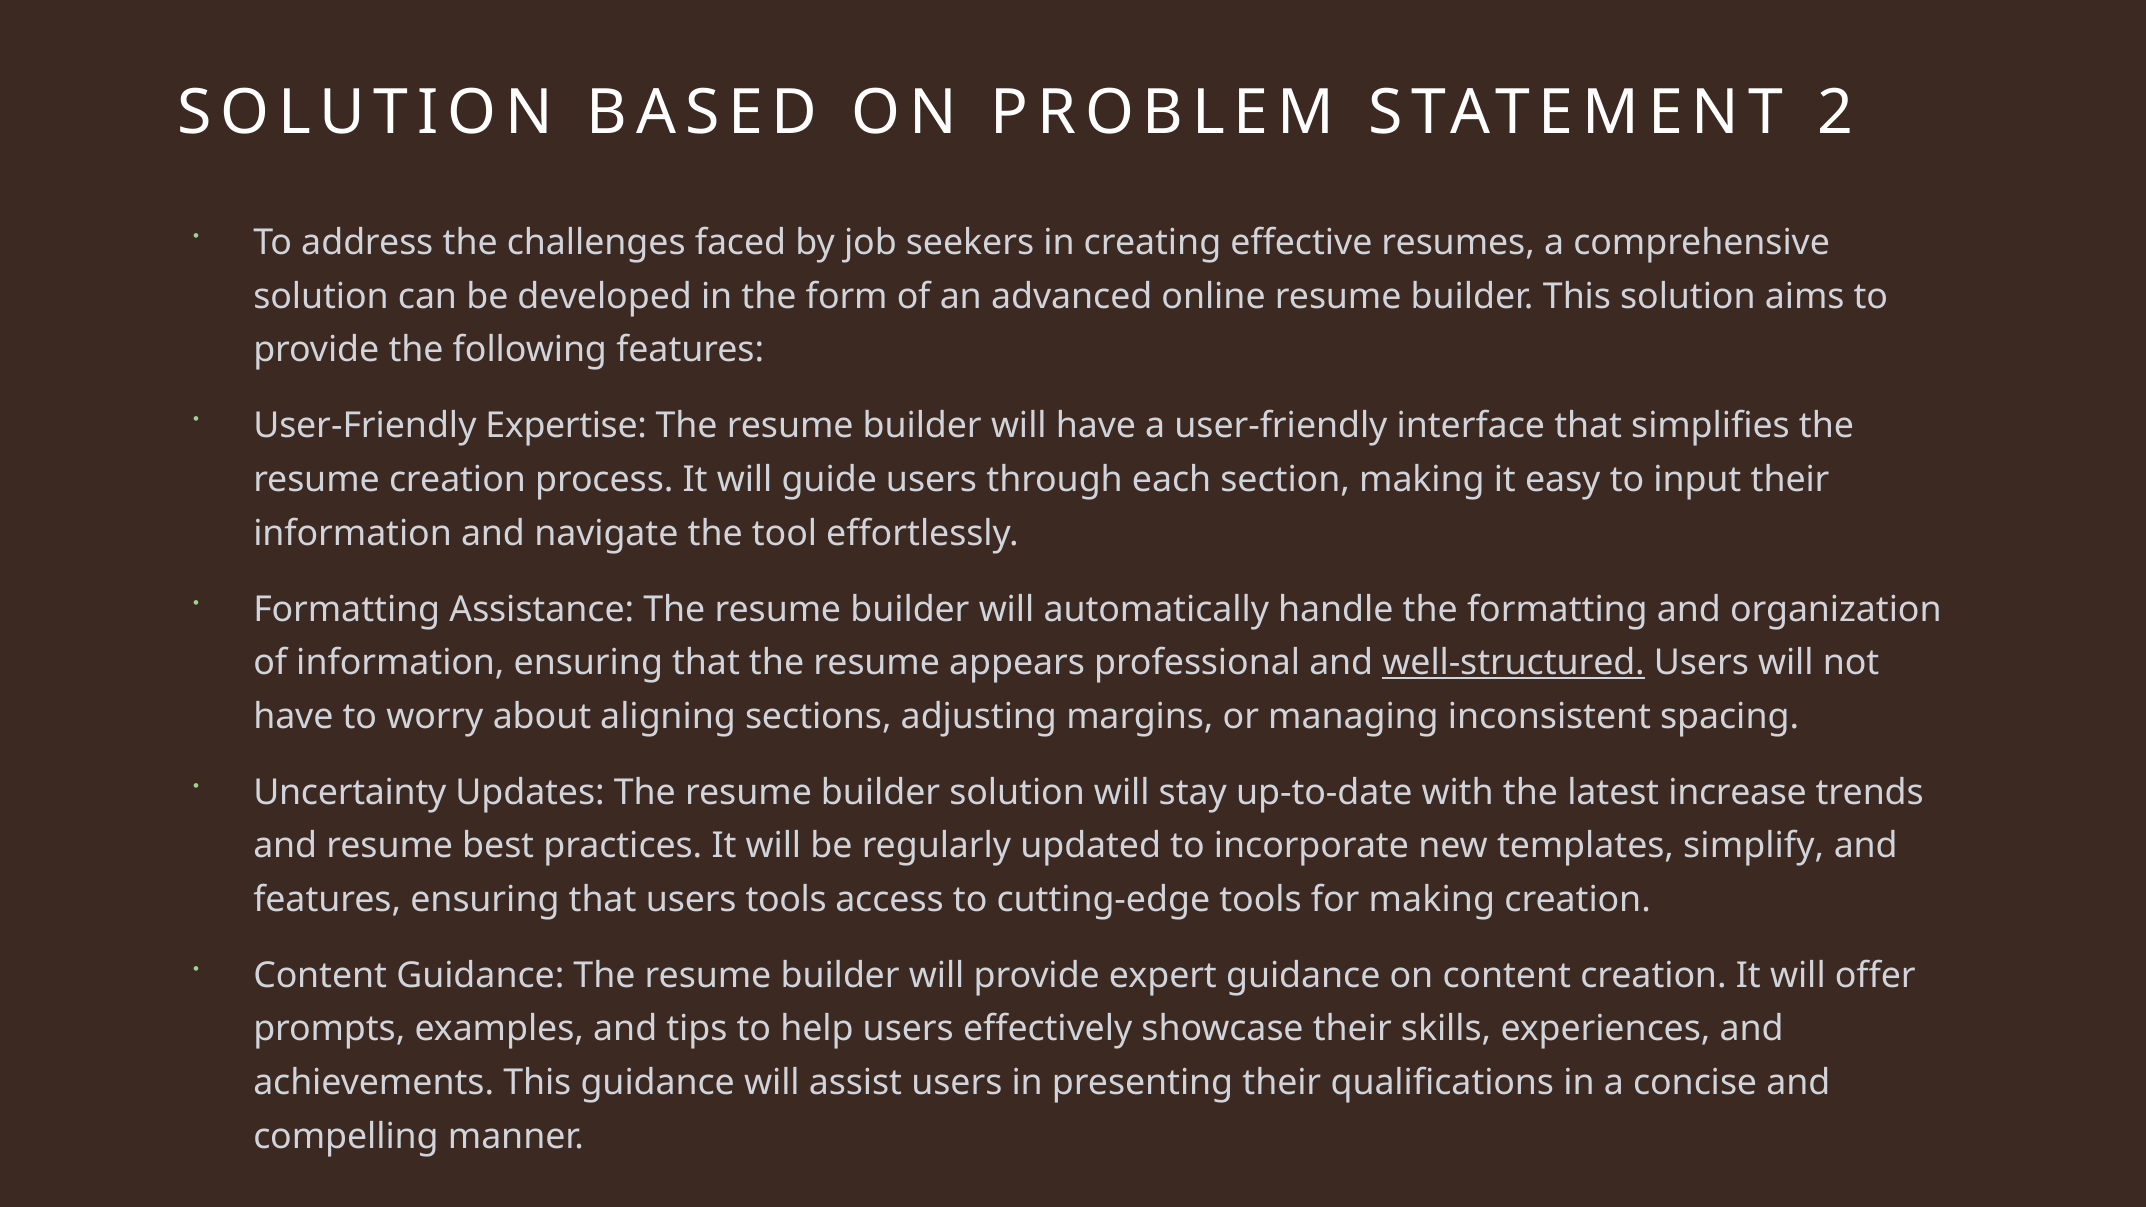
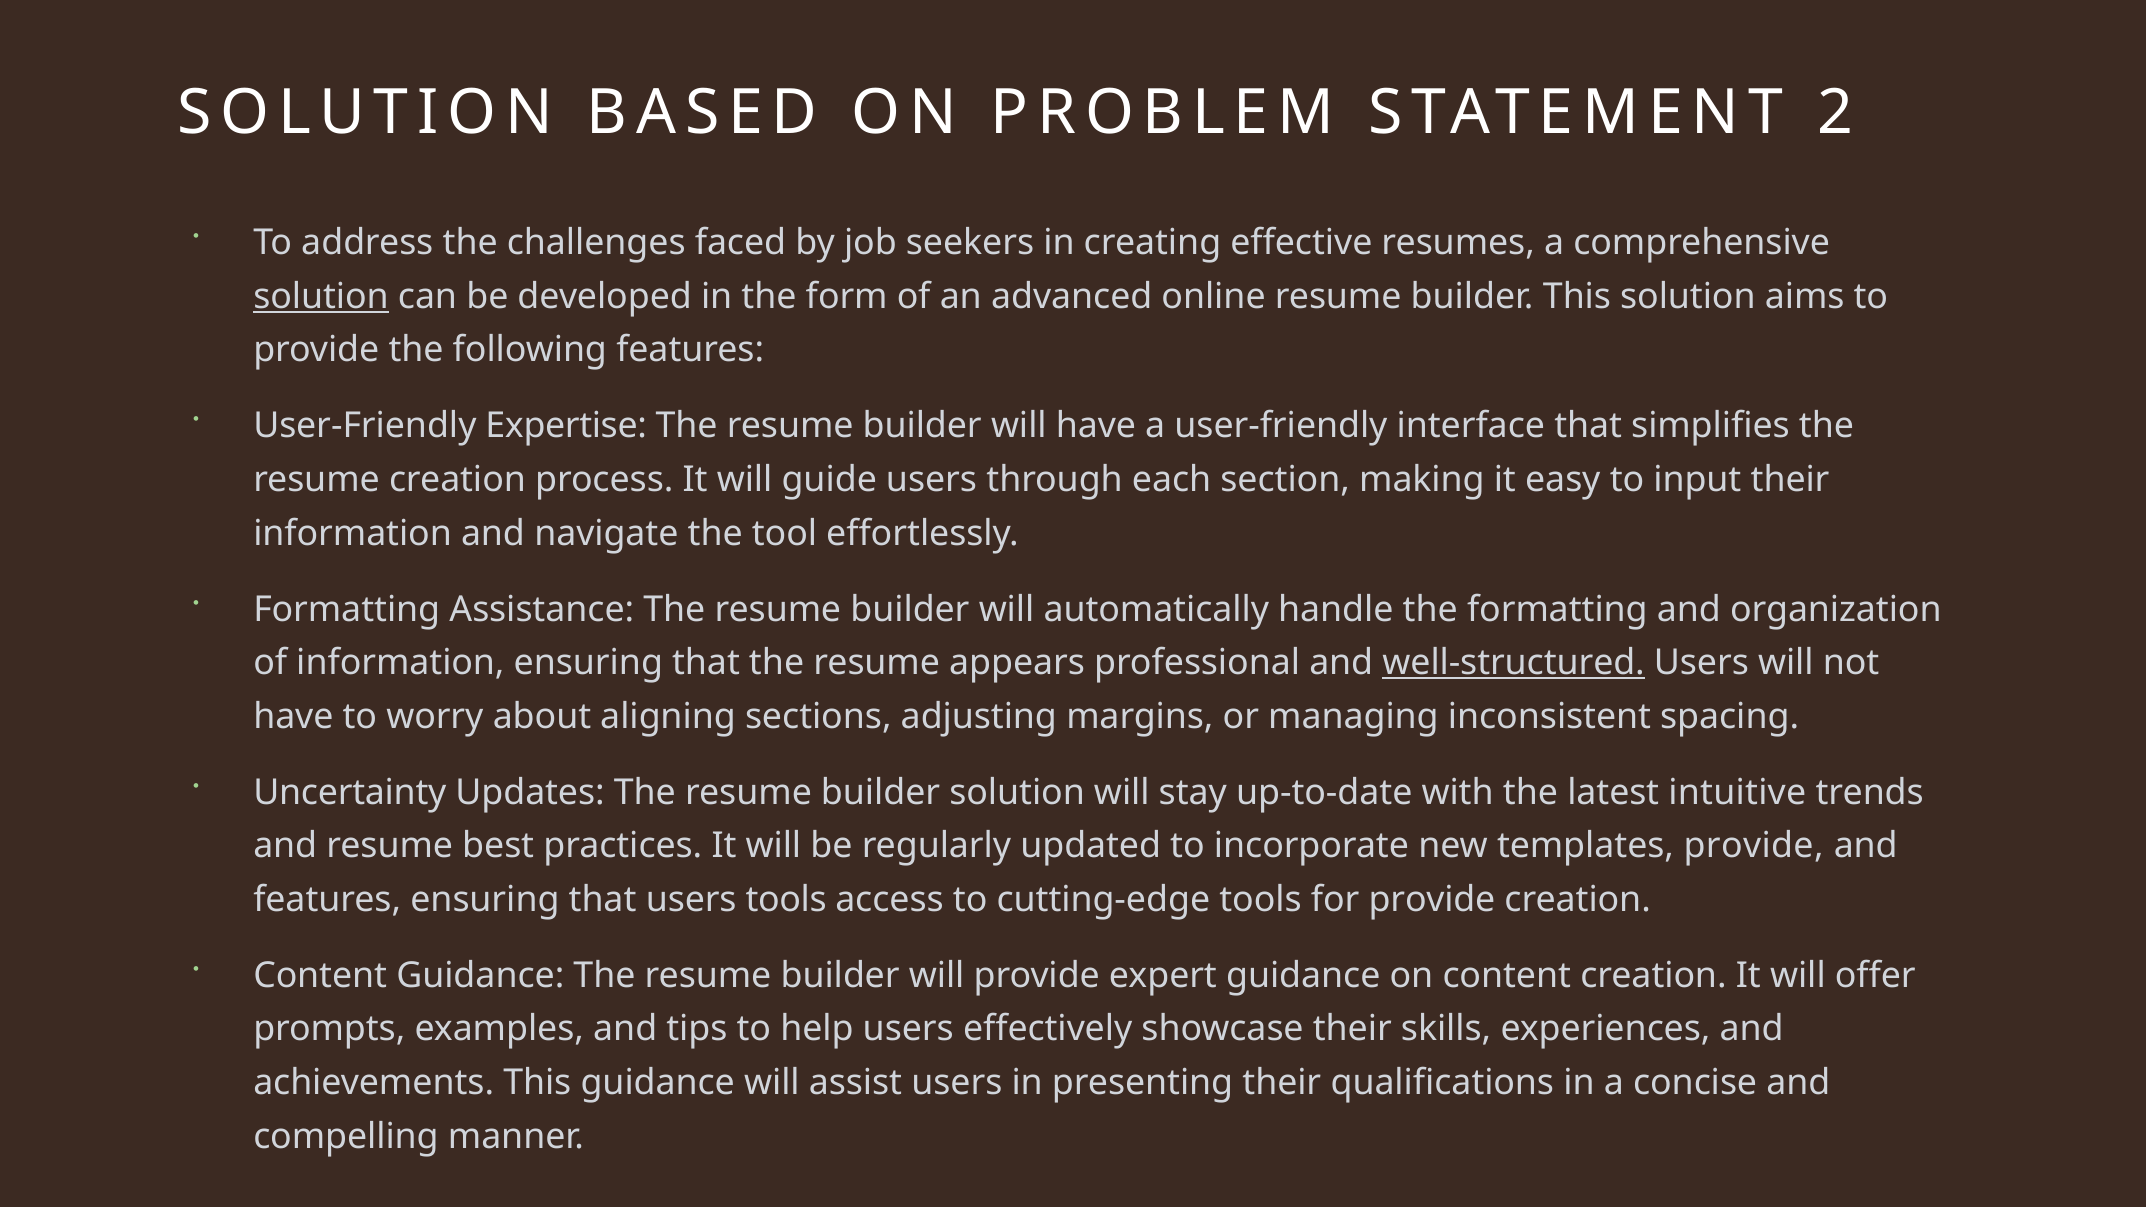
solution at (321, 297) underline: none -> present
increase: increase -> intuitive
templates simplify: simplify -> provide
for making: making -> provide
